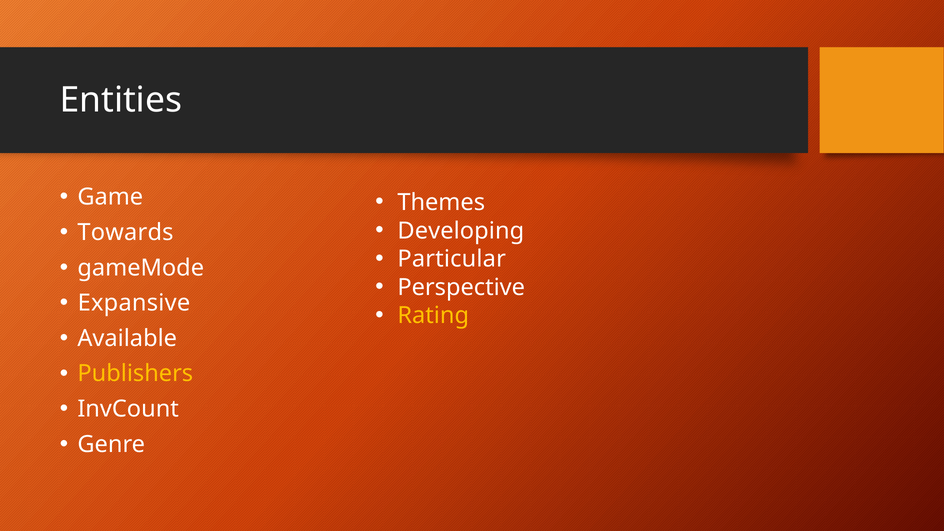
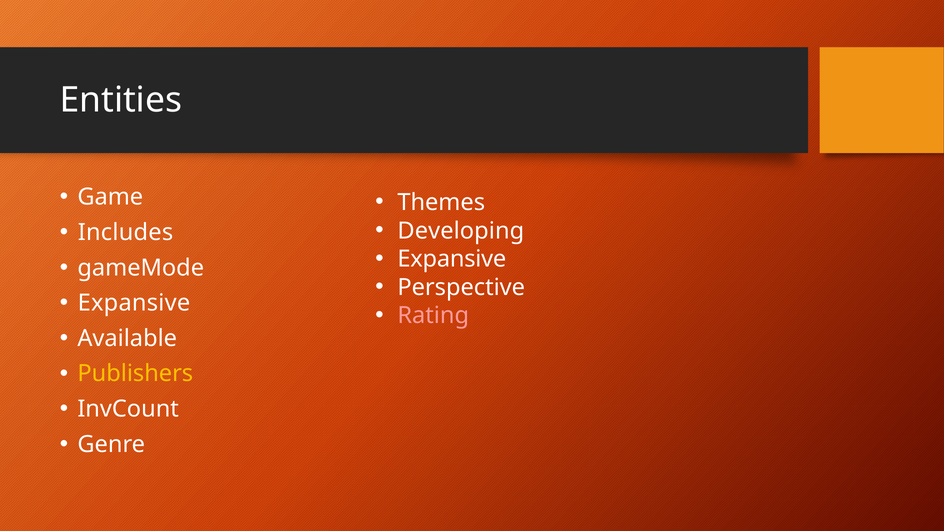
Towards: Towards -> Includes
Particular at (452, 259): Particular -> Expansive
Rating colour: yellow -> pink
